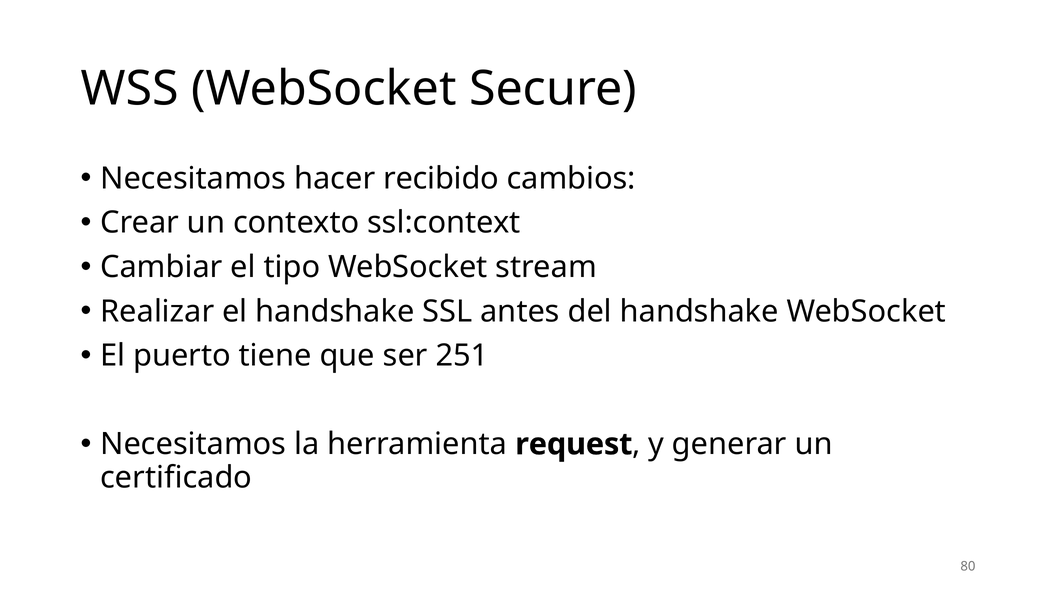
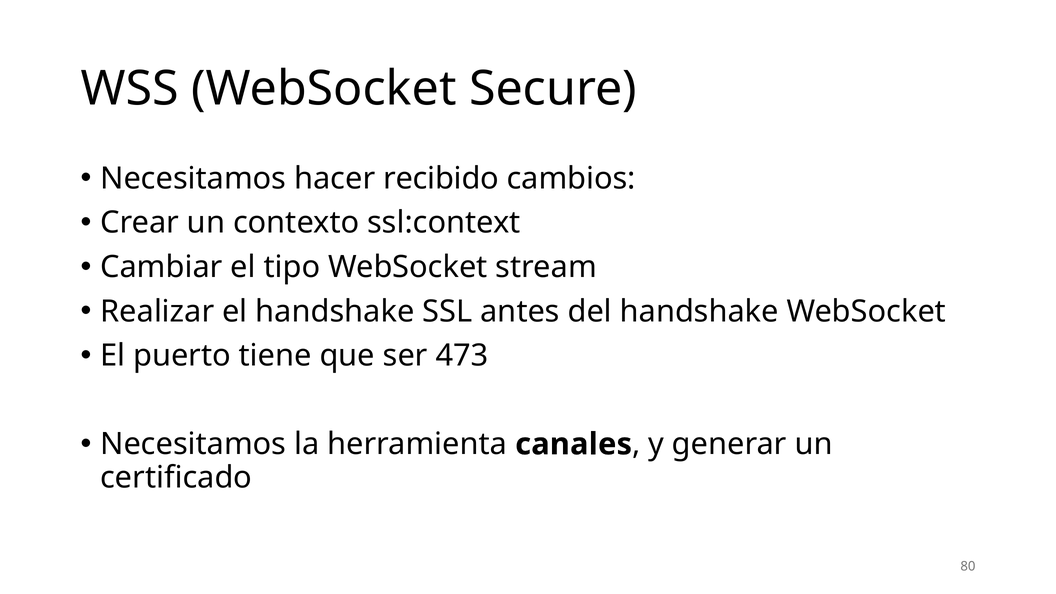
251: 251 -> 473
request: request -> canales
